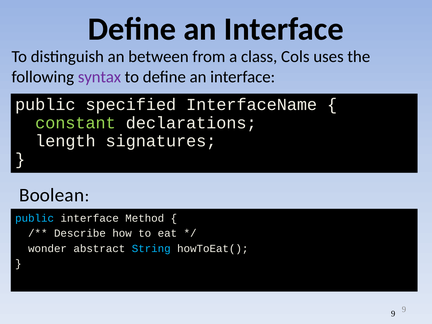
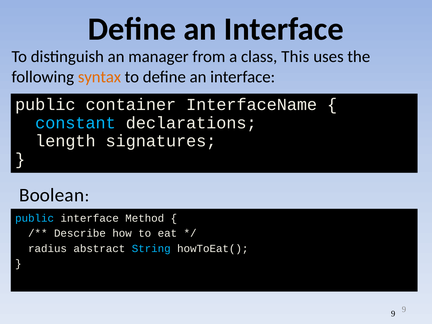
between: between -> manager
Cols: Cols -> This
syntax colour: purple -> orange
specified: specified -> container
constant colour: light green -> light blue
wonder: wonder -> radius
